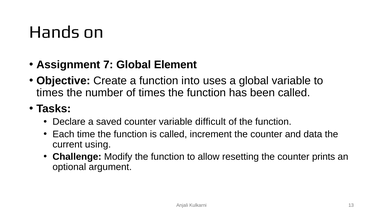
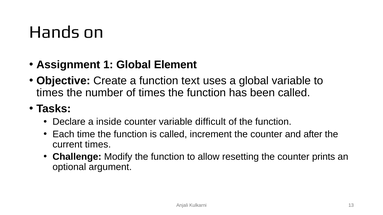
7: 7 -> 1
into: into -> text
saved: saved -> inside
data: data -> after
current using: using -> times
